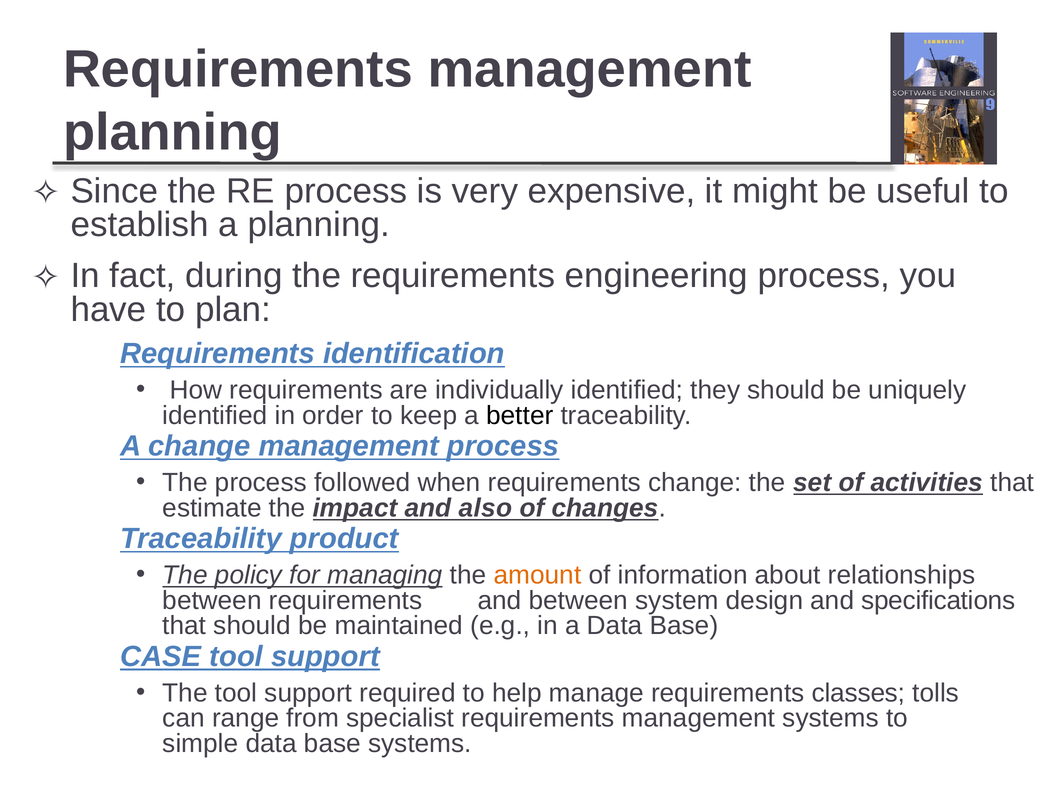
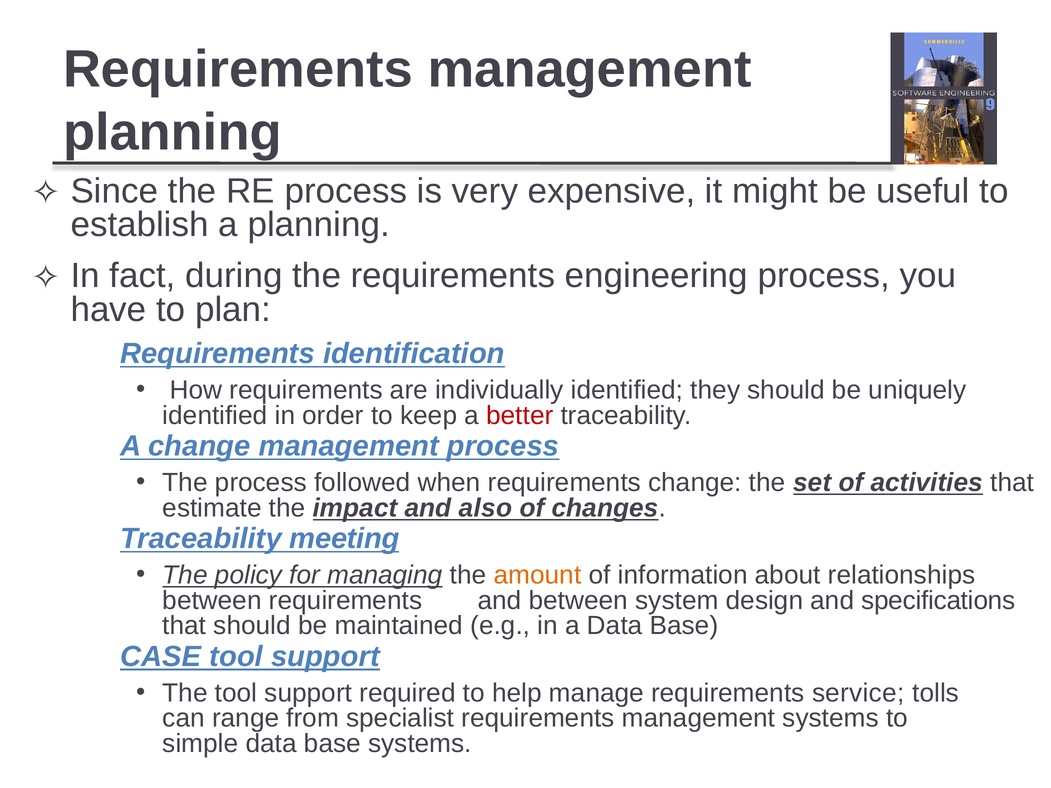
better colour: black -> red
product: product -> meeting
classes: classes -> service
